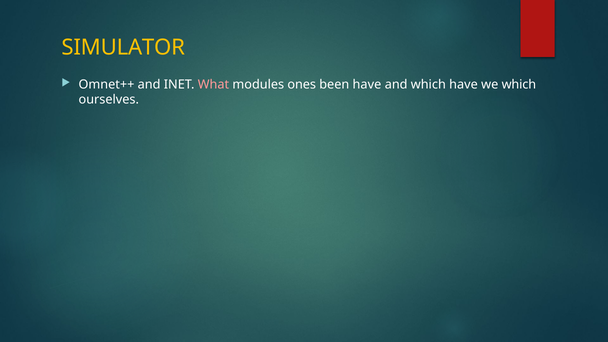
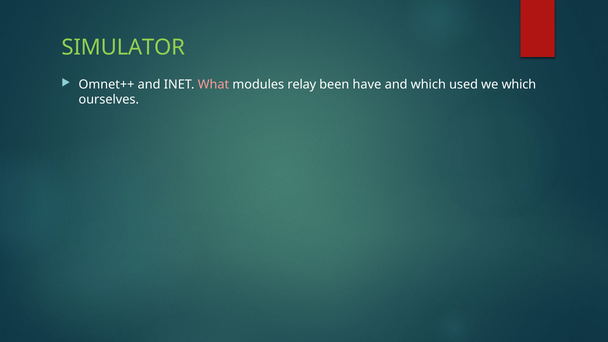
SIMULATOR colour: yellow -> light green
ones: ones -> relay
which have: have -> used
